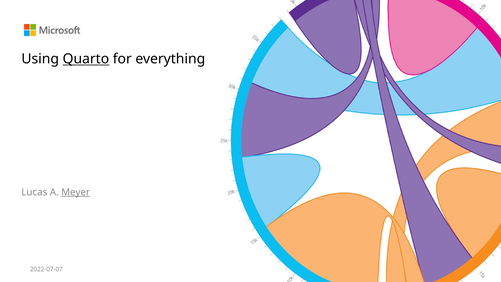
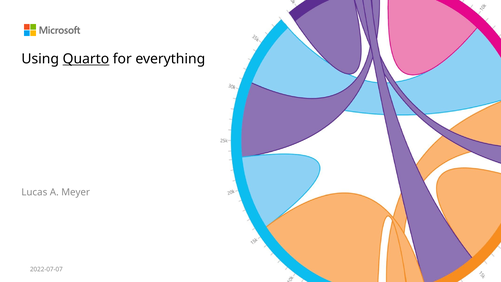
Meyer underline: present -> none
